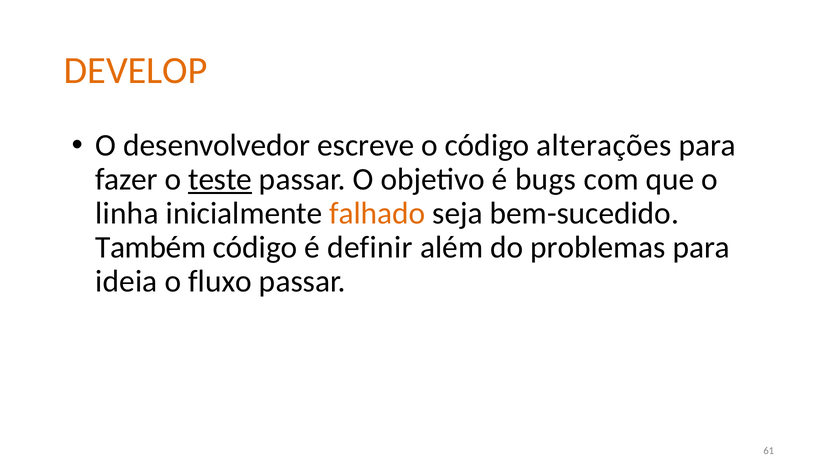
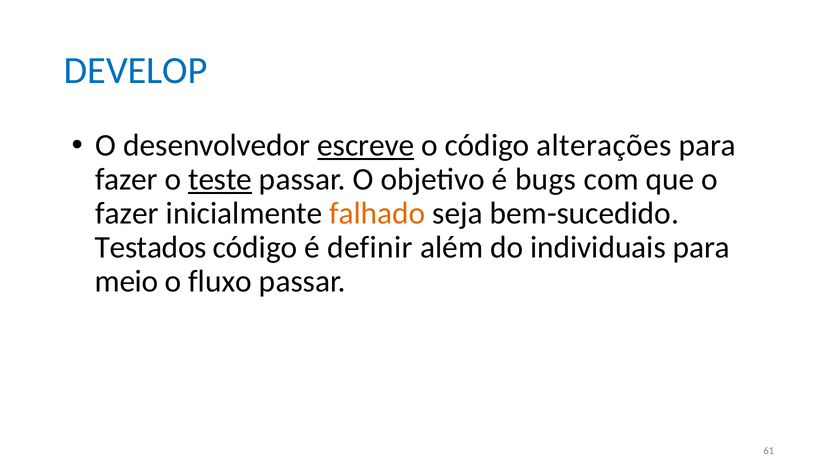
DEVELOP colour: orange -> blue
escreve underline: none -> present
linha at (127, 213): linha -> fazer
Também: Também -> Testados
problemas: problemas -> individuais
ideia: ideia -> meio
